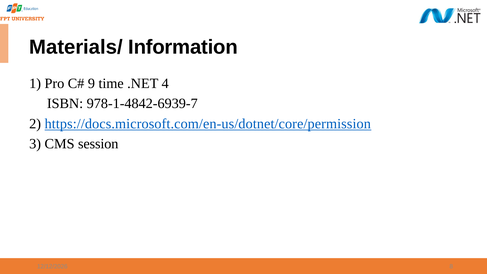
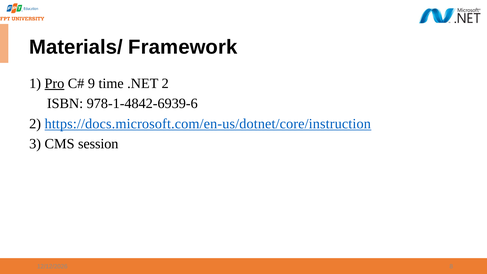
Information: Information -> Framework
Pro underline: none -> present
.NET 4: 4 -> 2
978-1-4842-6939-7: 978-1-4842-6939-7 -> 978-1-4842-6939-6
https://docs.microsoft.com/en-us/dotnet/core/permission: https://docs.microsoft.com/en-us/dotnet/core/permission -> https://docs.microsoft.com/en-us/dotnet/core/instruction
